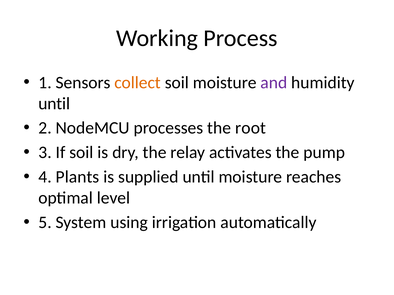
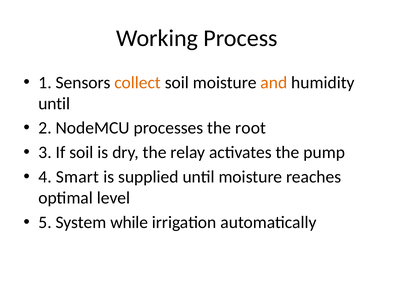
and colour: purple -> orange
Plants: Plants -> Smart
using: using -> while
